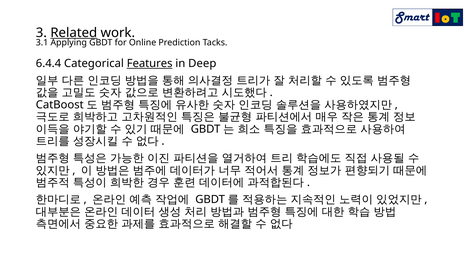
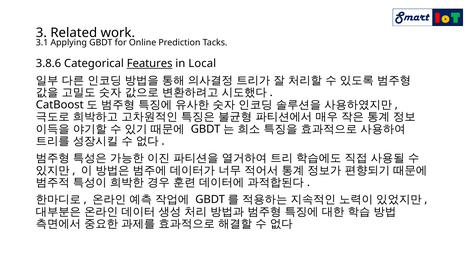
Related underline: present -> none
6.4.4: 6.4.4 -> 3.8.6
Deep: Deep -> Local
